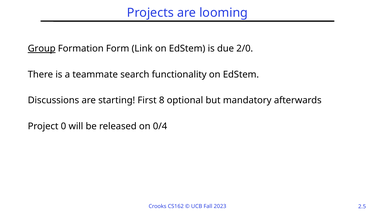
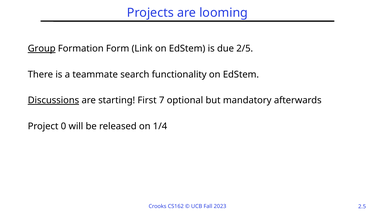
2/0: 2/0 -> 2/5
Discussions underline: none -> present
8: 8 -> 7
0/4: 0/4 -> 1/4
